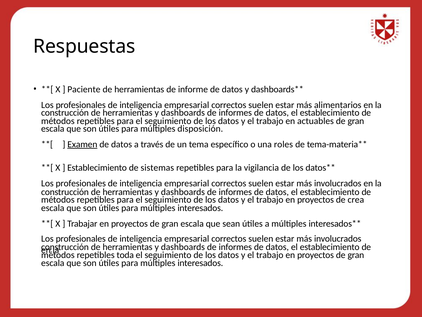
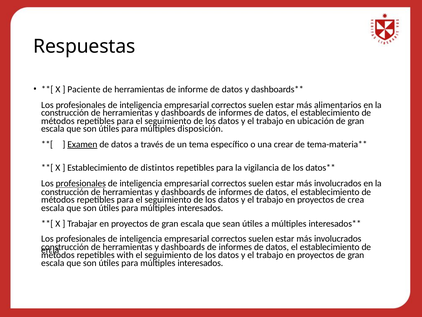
actuables: actuables -> ubicación
roles: roles -> crear
sistemas: sistemas -> distintos
profesionales at (81, 183) underline: none -> present
toda: toda -> with
